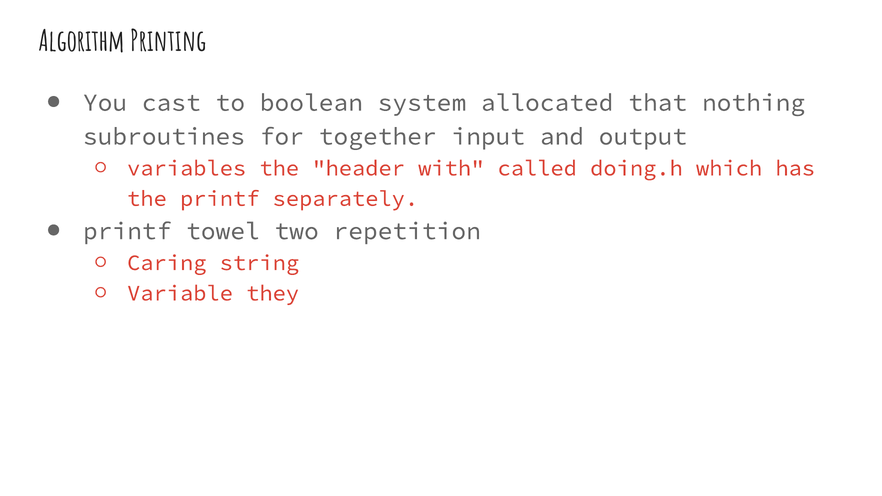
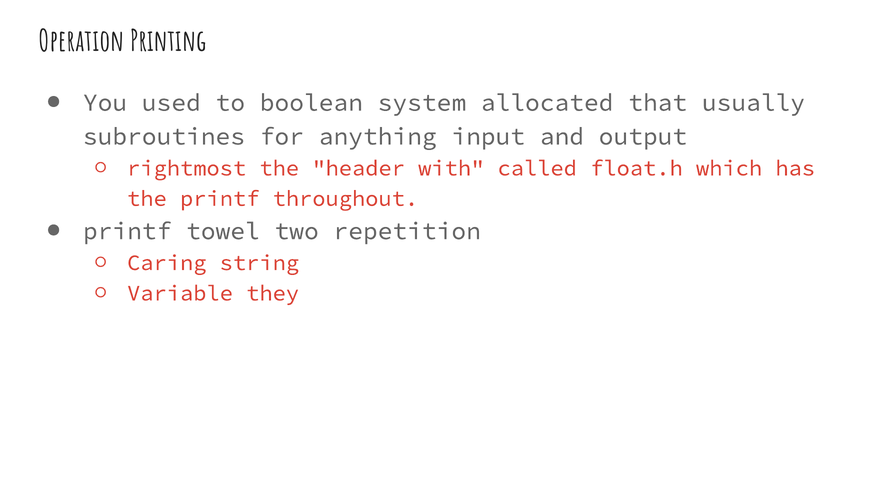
Algorithm: Algorithm -> Operation
cast: cast -> used
nothing: nothing -> usually
together: together -> anything
variables: variables -> rightmost
doing.h: doing.h -> float.h
separately: separately -> throughout
